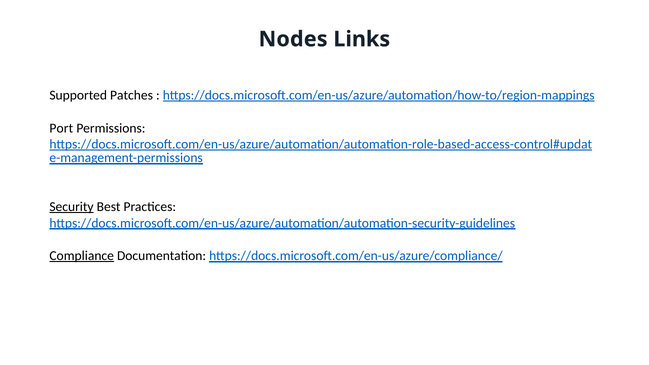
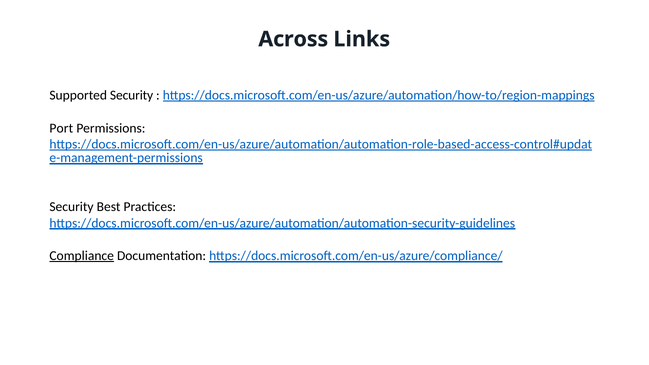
Nodes: Nodes -> Across
Supported Patches: Patches -> Security
Security at (72, 207) underline: present -> none
